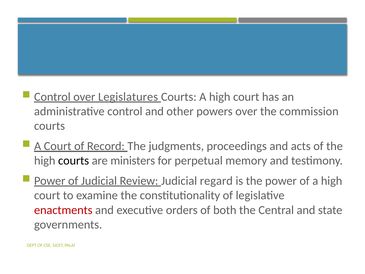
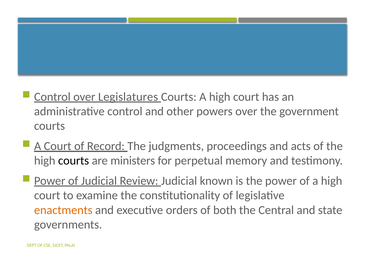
commission: commission -> government
regard: regard -> known
enactments colour: red -> orange
